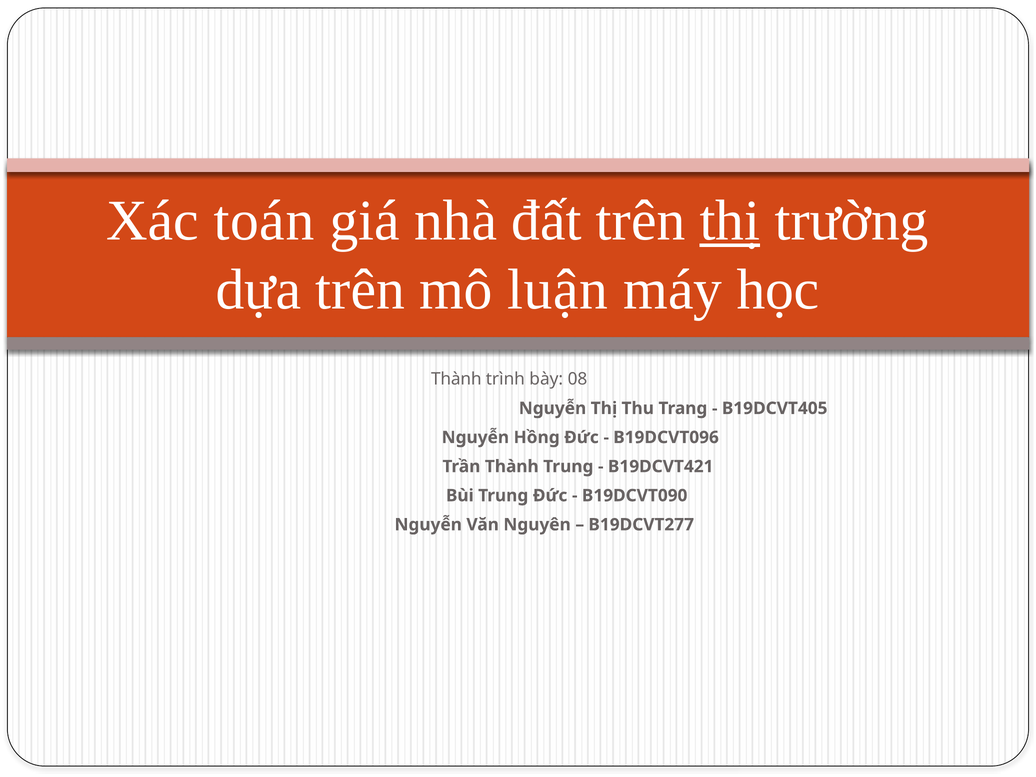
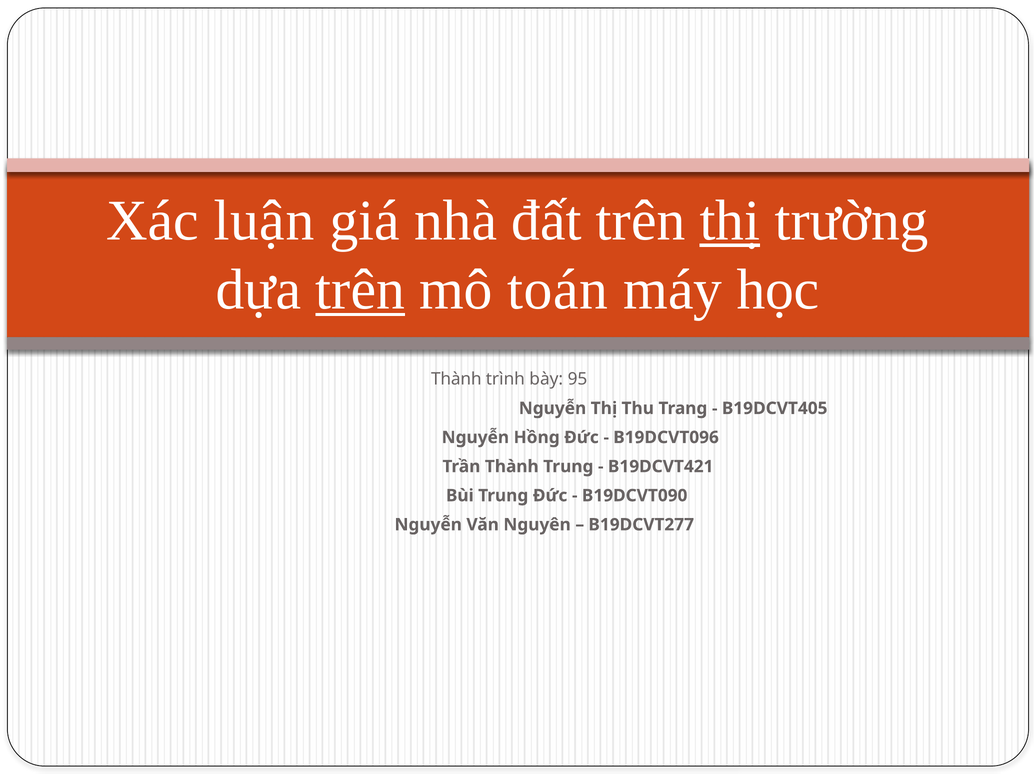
toán: toán -> luận
trên at (360, 290) underline: none -> present
luận: luận -> toán
08: 08 -> 95
